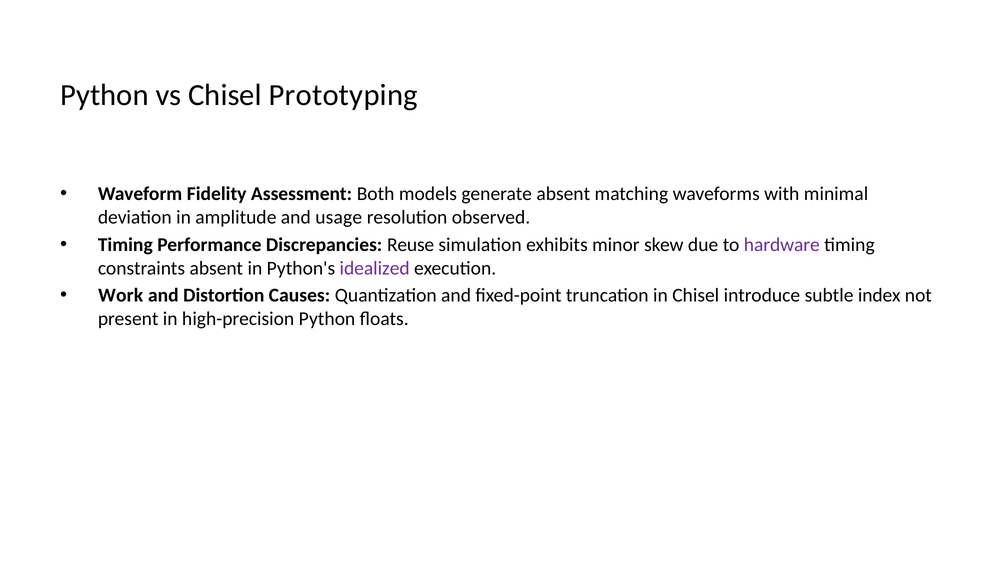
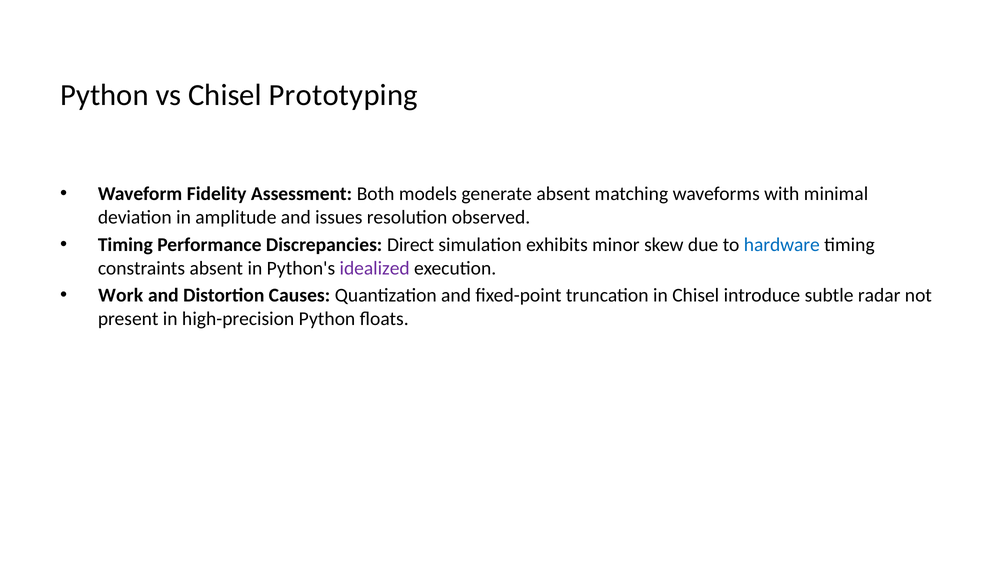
usage: usage -> issues
Reuse: Reuse -> Direct
hardware colour: purple -> blue
index: index -> radar
